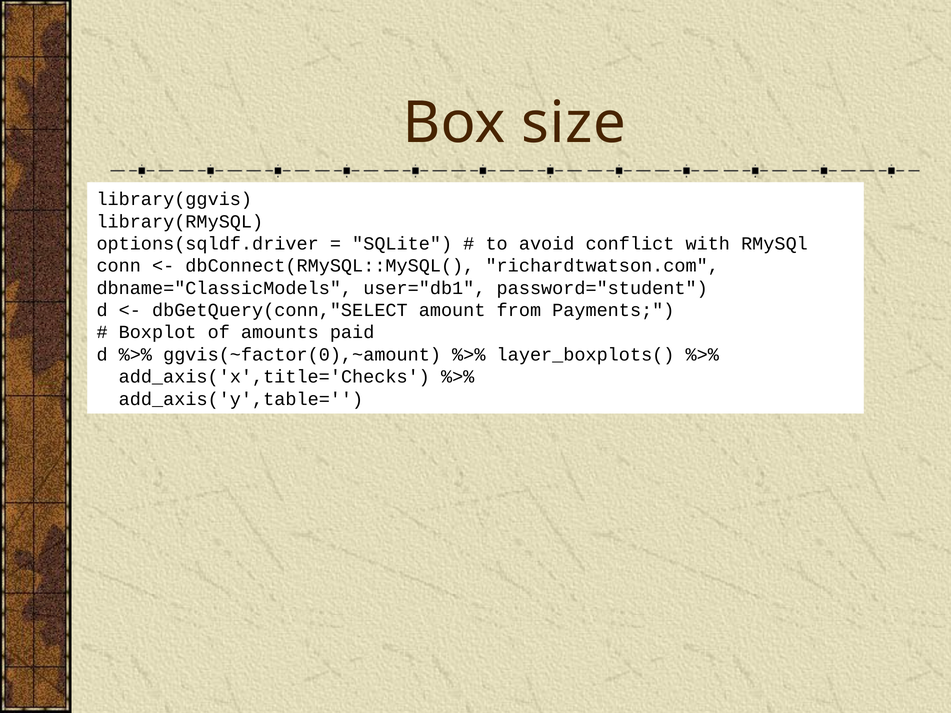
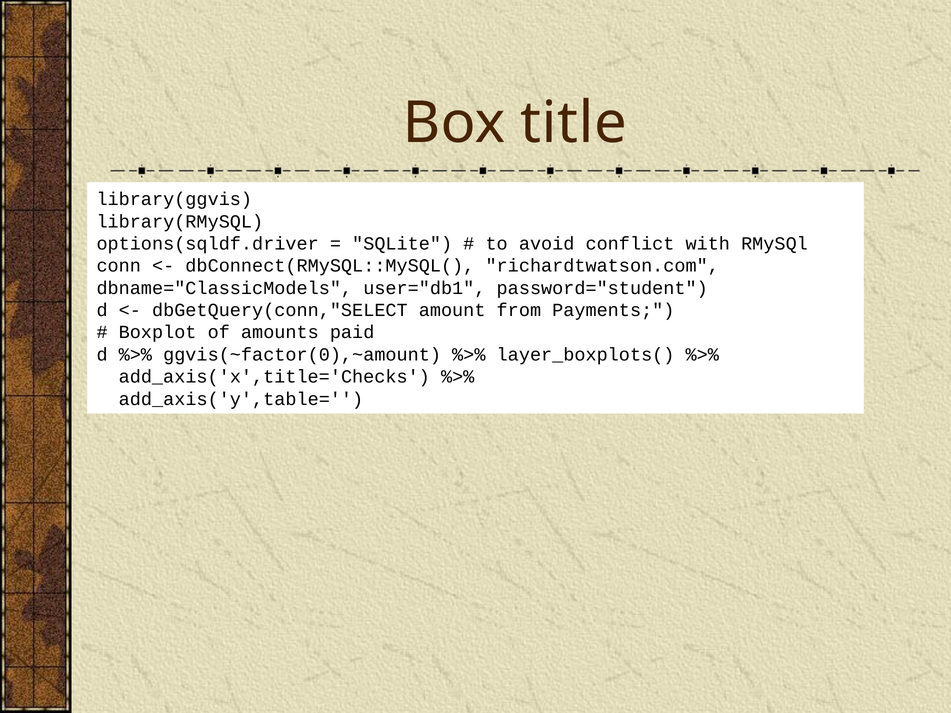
size: size -> title
